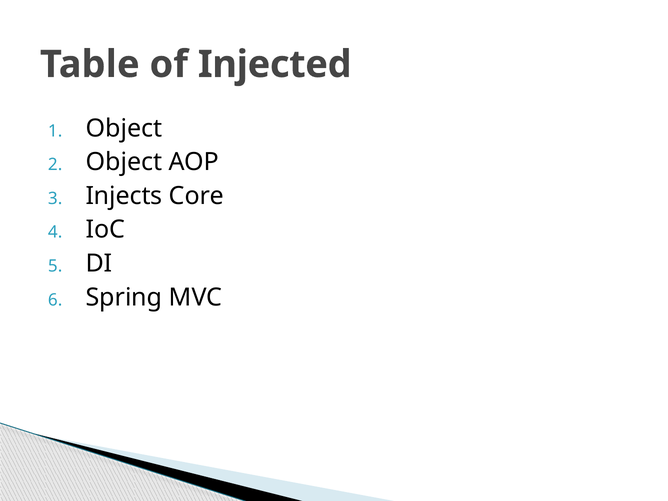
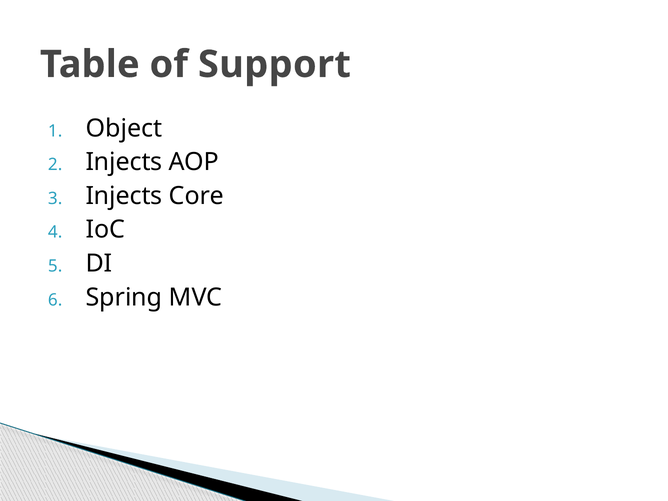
Injected: Injected -> Support
Object at (124, 162): Object -> Injects
